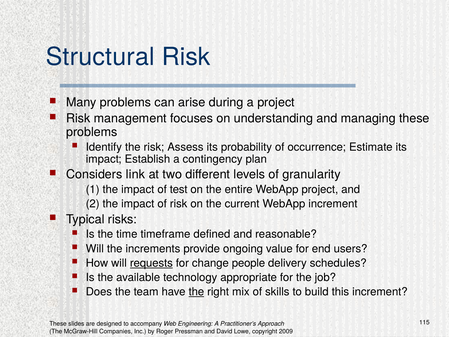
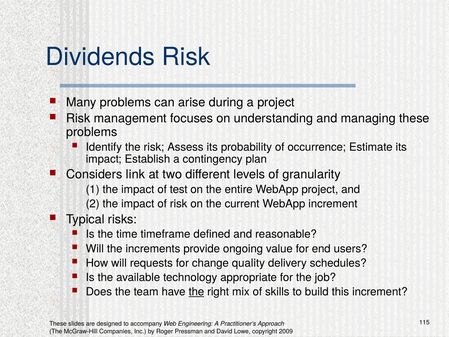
Structural: Structural -> Dividends
requests underline: present -> none
people: people -> quality
